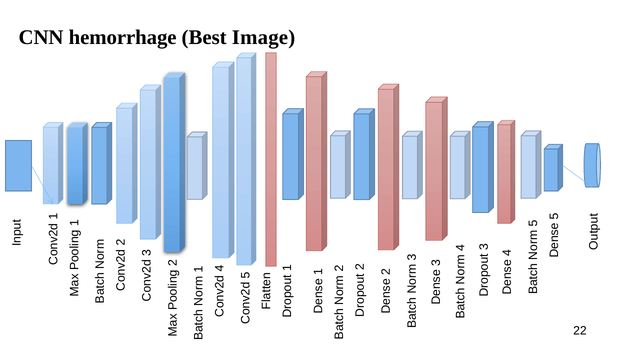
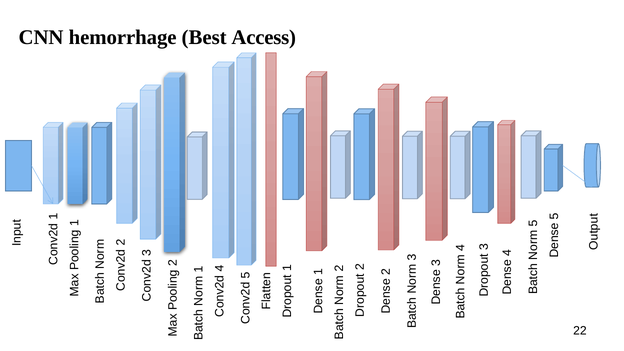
Image: Image -> Access
